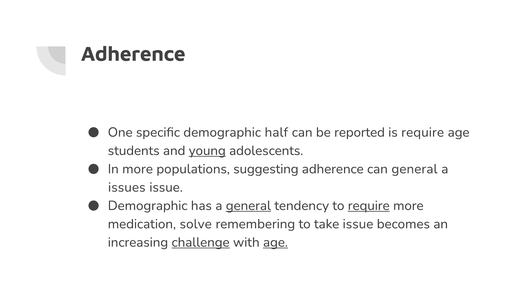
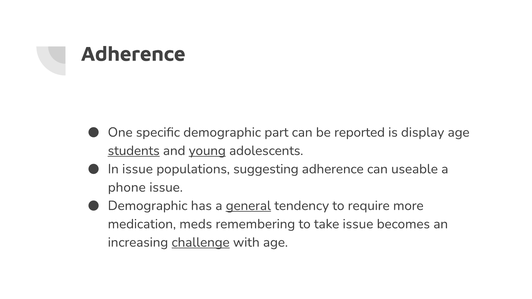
half: half -> part
is require: require -> display
students underline: none -> present
In more: more -> issue
can general: general -> useable
issues: issues -> phone
require at (369, 206) underline: present -> none
solve: solve -> meds
age at (275, 242) underline: present -> none
